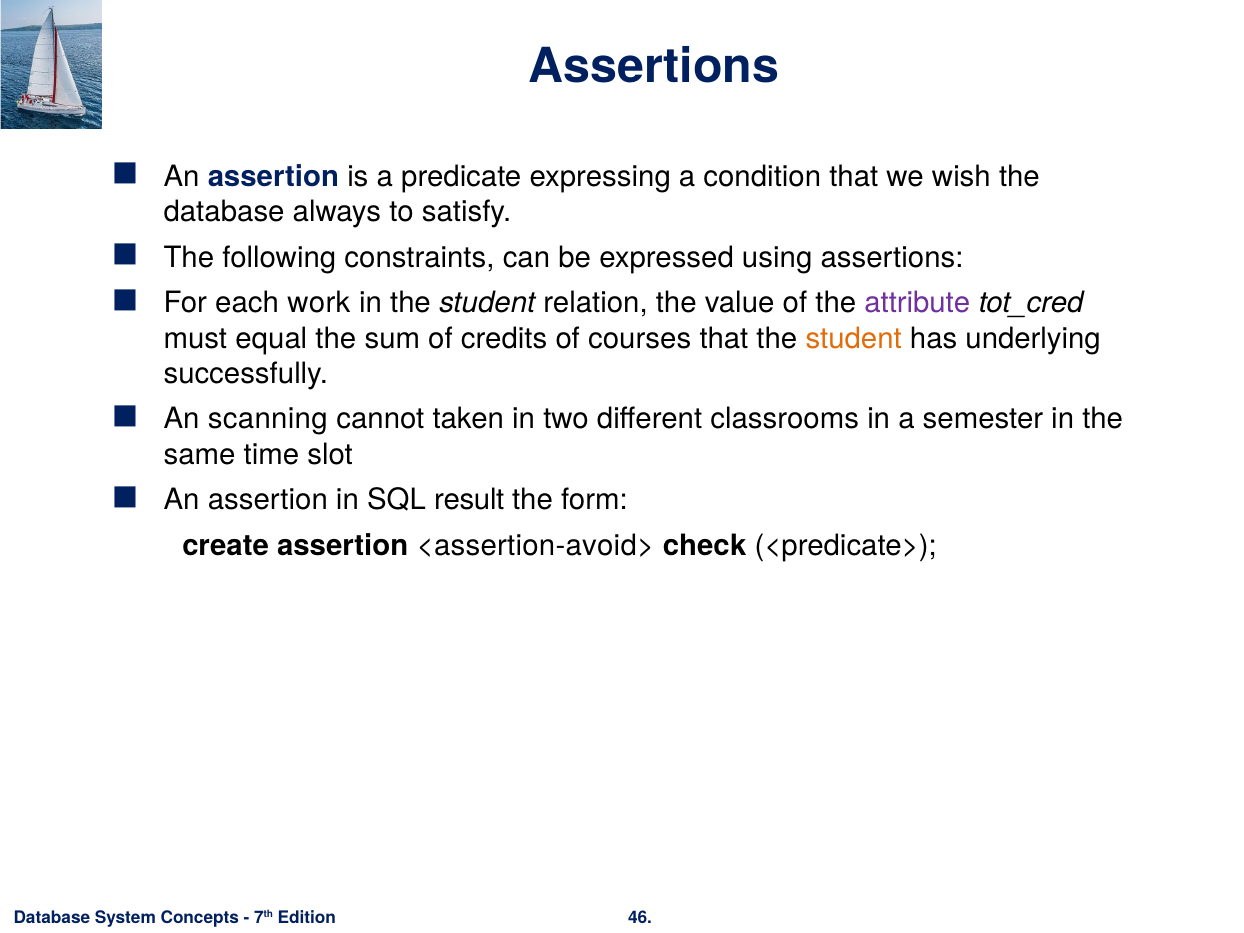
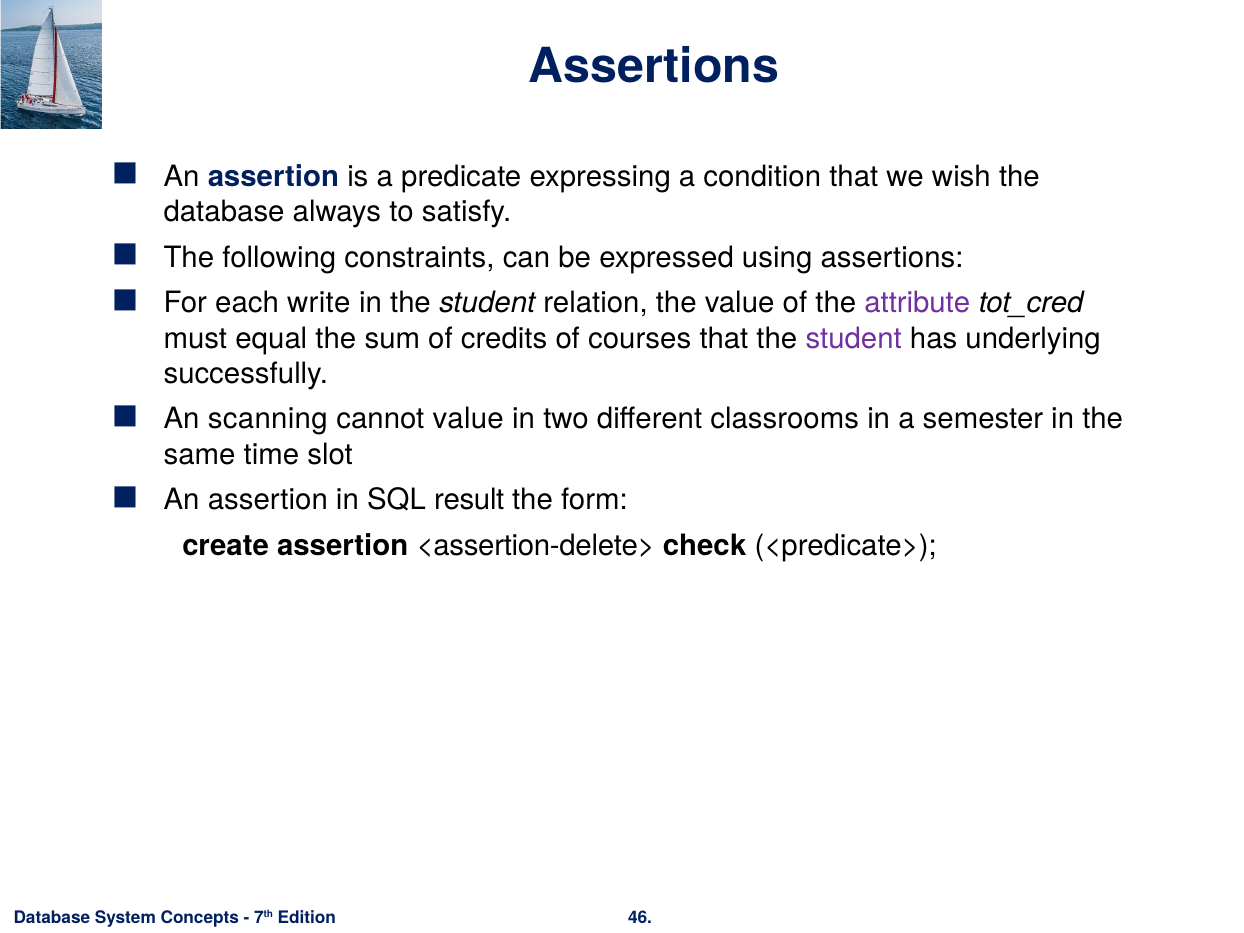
work: work -> write
student at (854, 338) colour: orange -> purple
cannot taken: taken -> value
<assertion-avoid>: <assertion-avoid> -> <assertion-delete>
